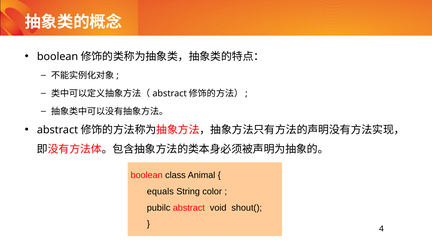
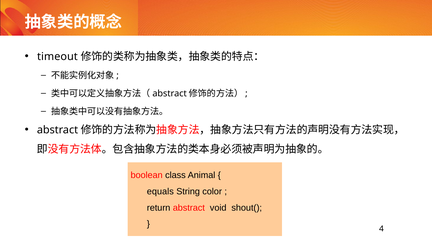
boolean at (58, 56): boolean -> timeout
pubilc: pubilc -> return
